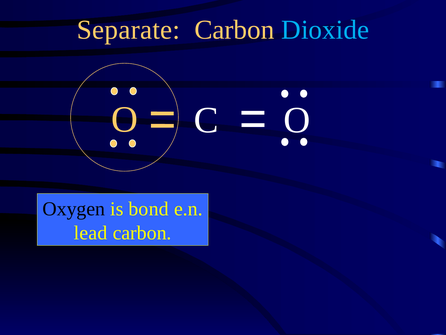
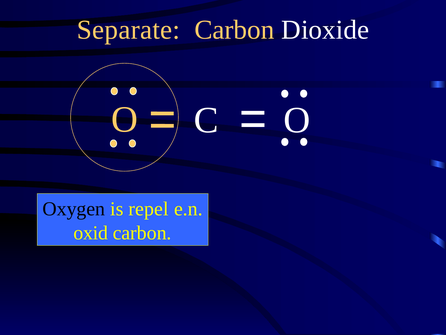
Dioxide colour: light blue -> white
bond: bond -> repel
lead: lead -> oxid
